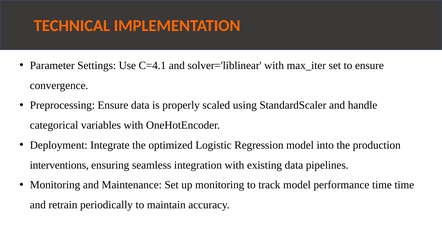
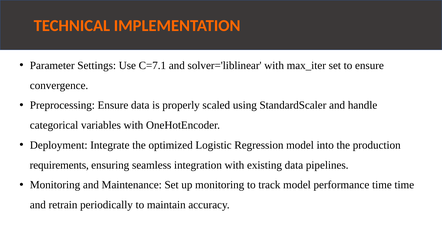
C=4.1: C=4.1 -> C=7.1
interventions: interventions -> requirements
